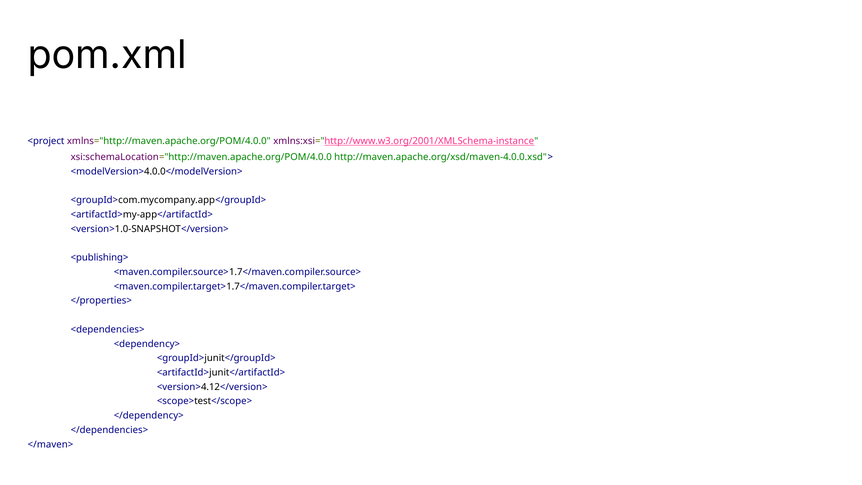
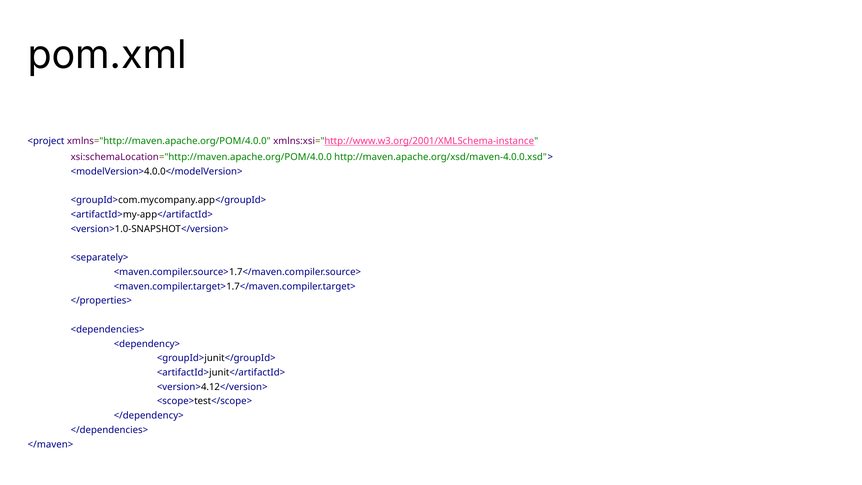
<publishing>: <publishing> -> <separately>
